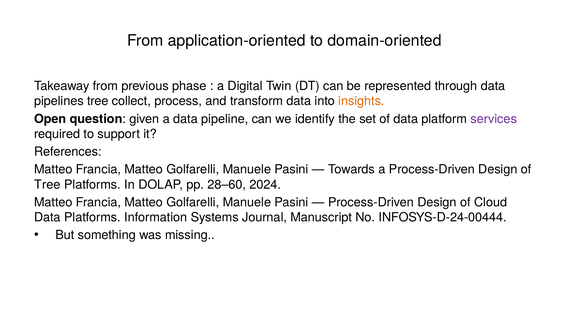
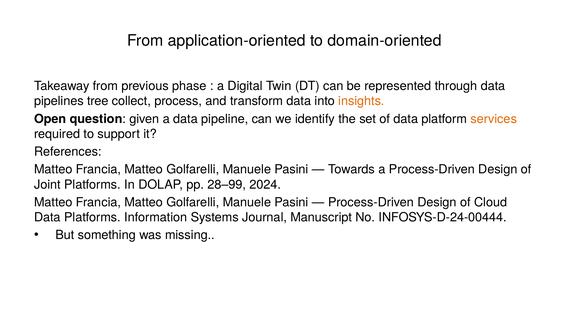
services colour: purple -> orange
Tree at (47, 185): Tree -> Joint
28–60: 28–60 -> 28–99
